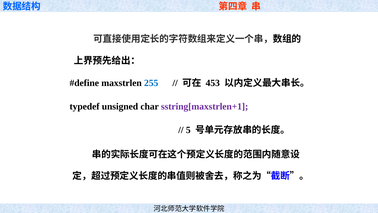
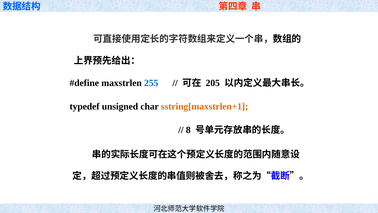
453: 453 -> 205
sstring[maxstrlen+1 colour: purple -> orange
5: 5 -> 8
